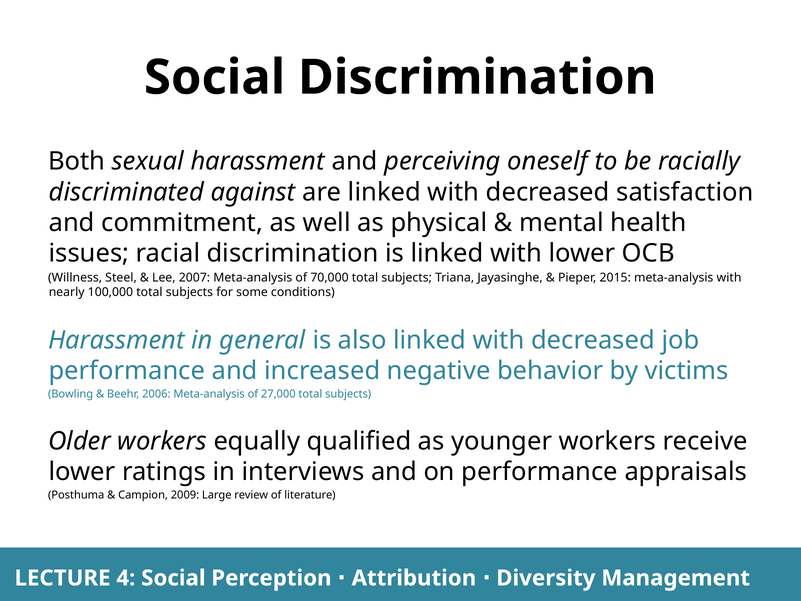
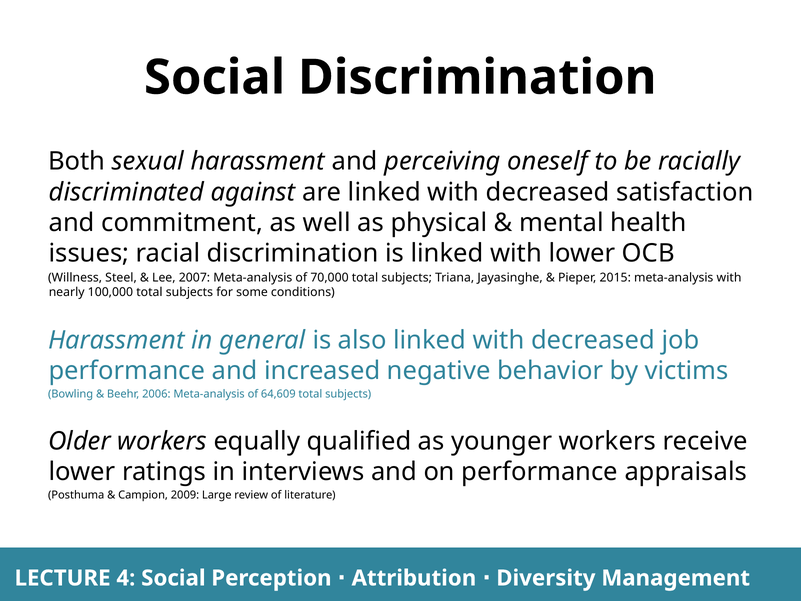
27,000: 27,000 -> 64,609
